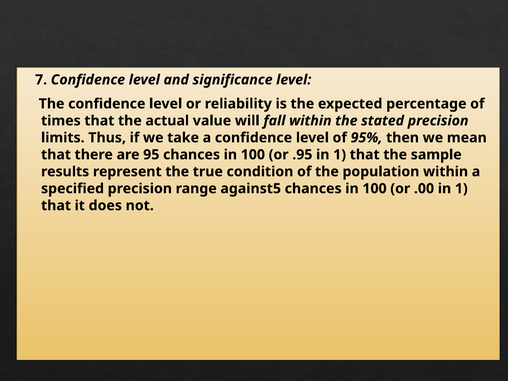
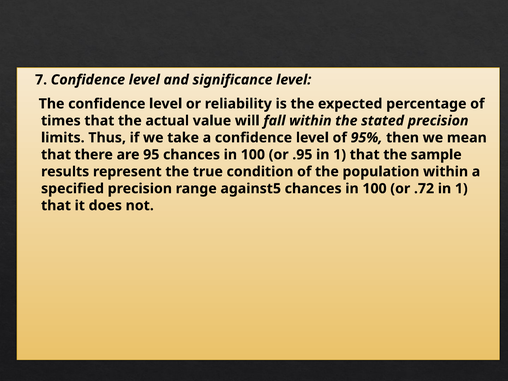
.00: .00 -> .72
